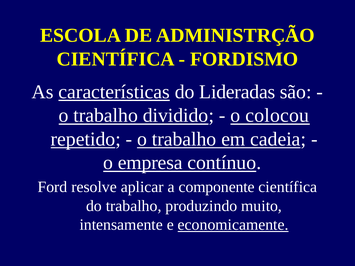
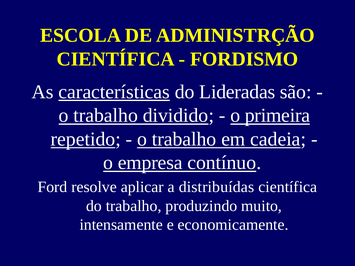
colocou: colocou -> primeira
componente: componente -> distribuídas
economicamente underline: present -> none
